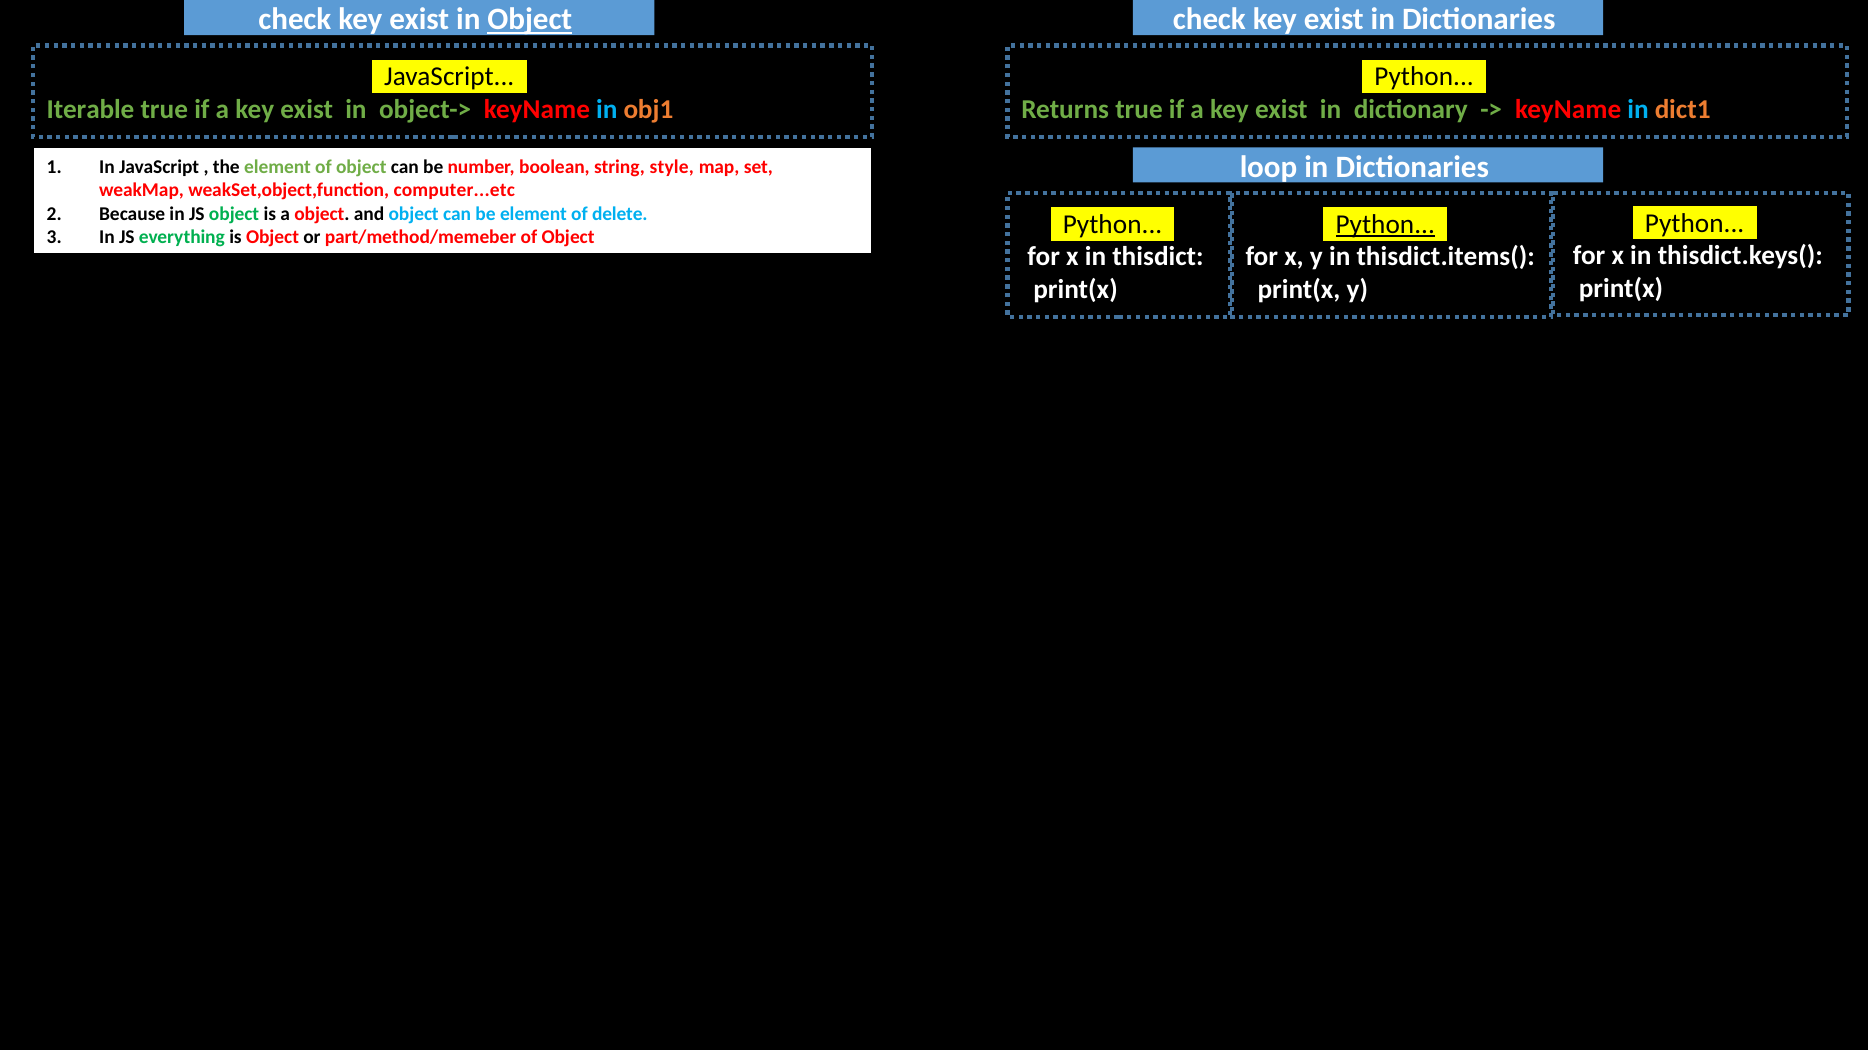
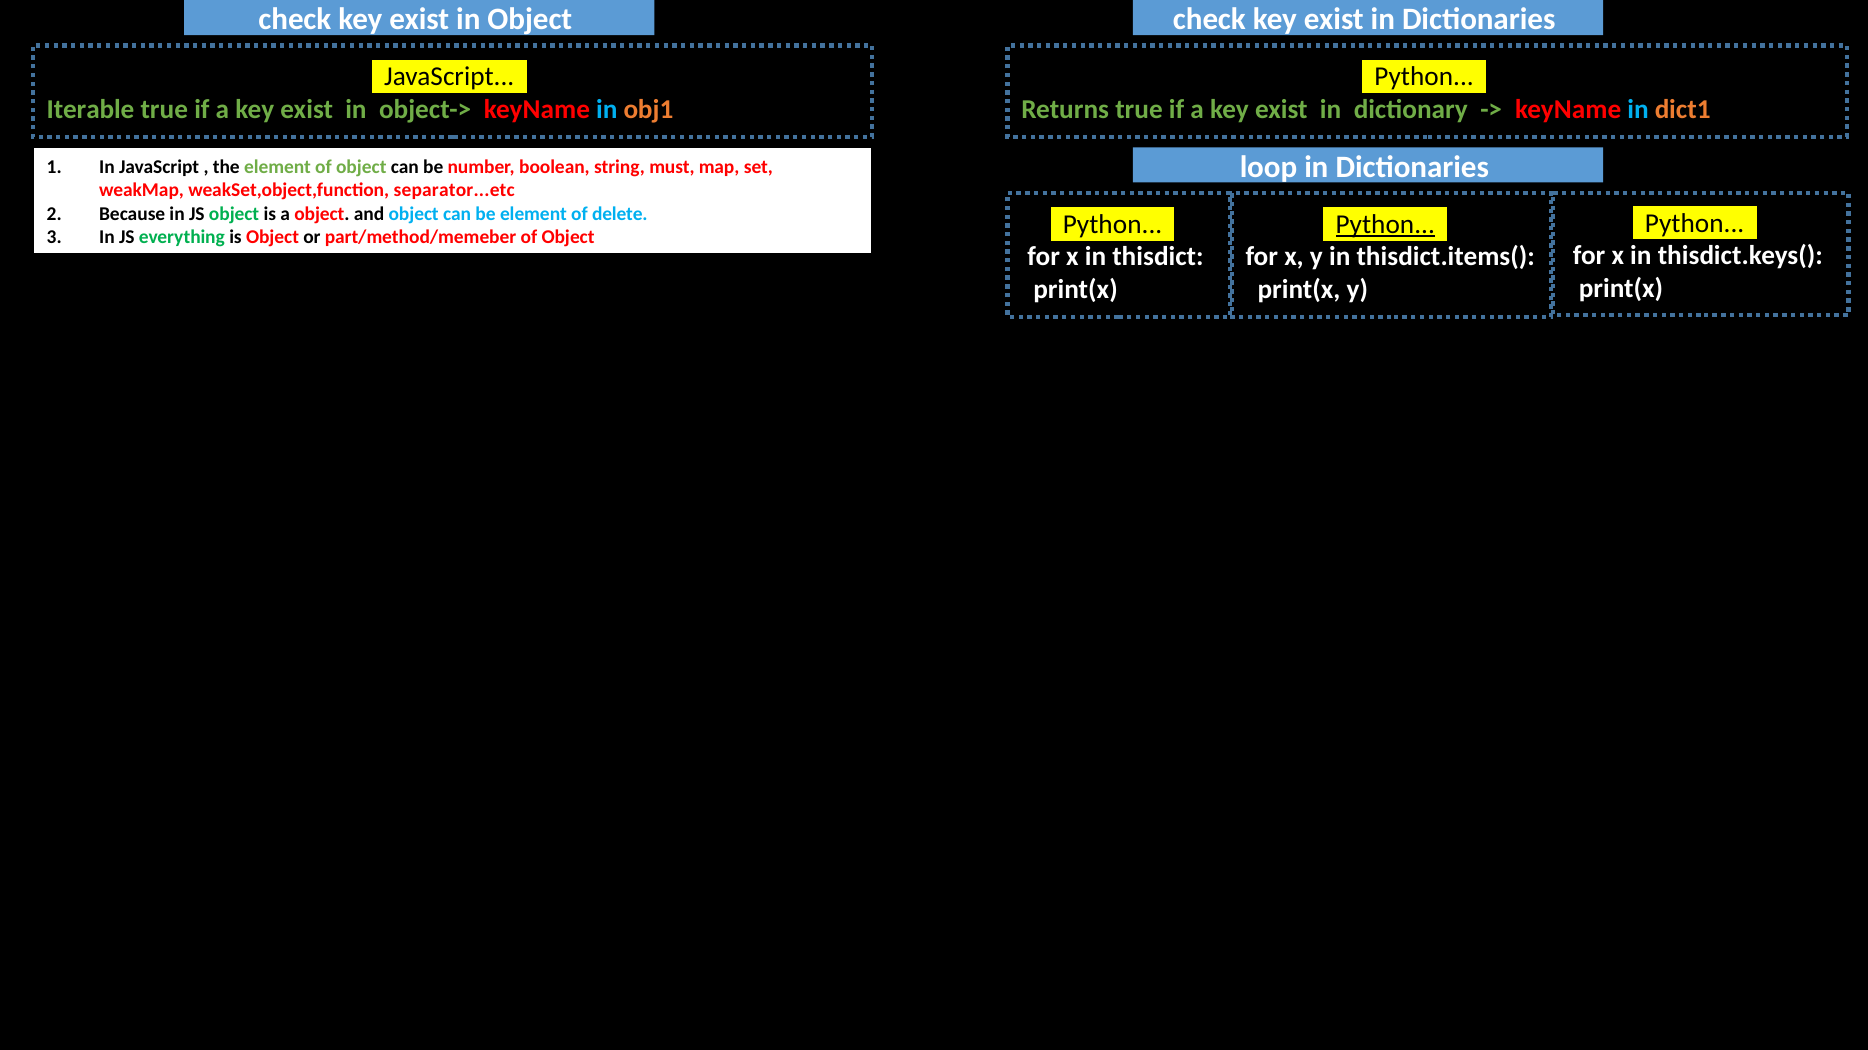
Object at (530, 20) underline: present -> none
style: style -> must
computer...etc: computer...etc -> separator...etc
